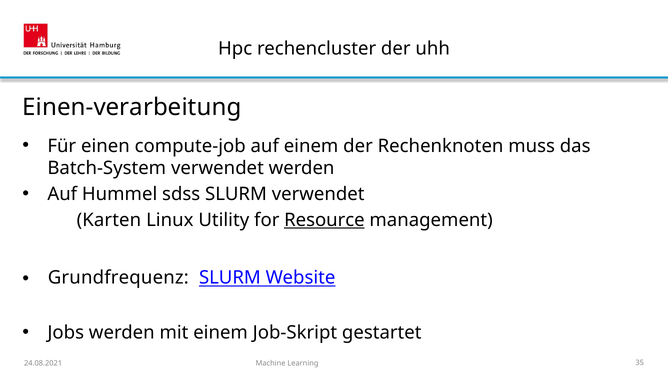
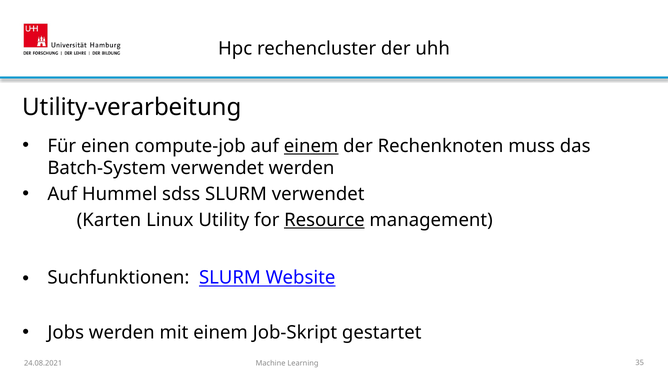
Einen-verarbeitung: Einen-verarbeitung -> Utility-verarbeitung
einem at (311, 146) underline: none -> present
Grundfrequenz: Grundfrequenz -> Suchfunktionen
